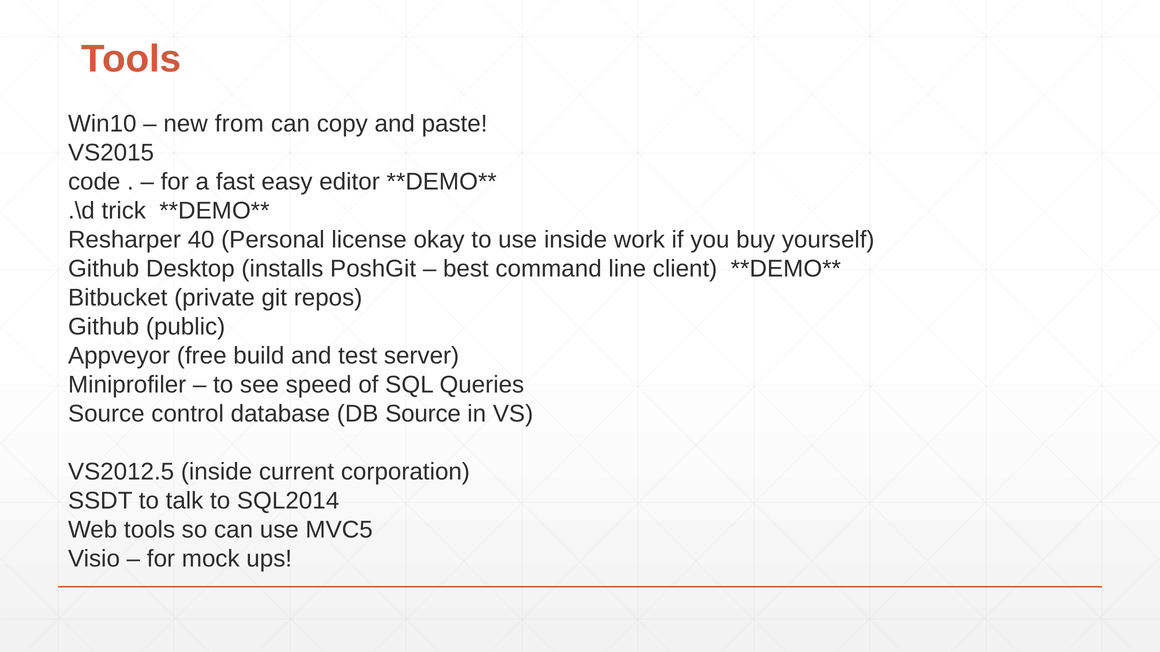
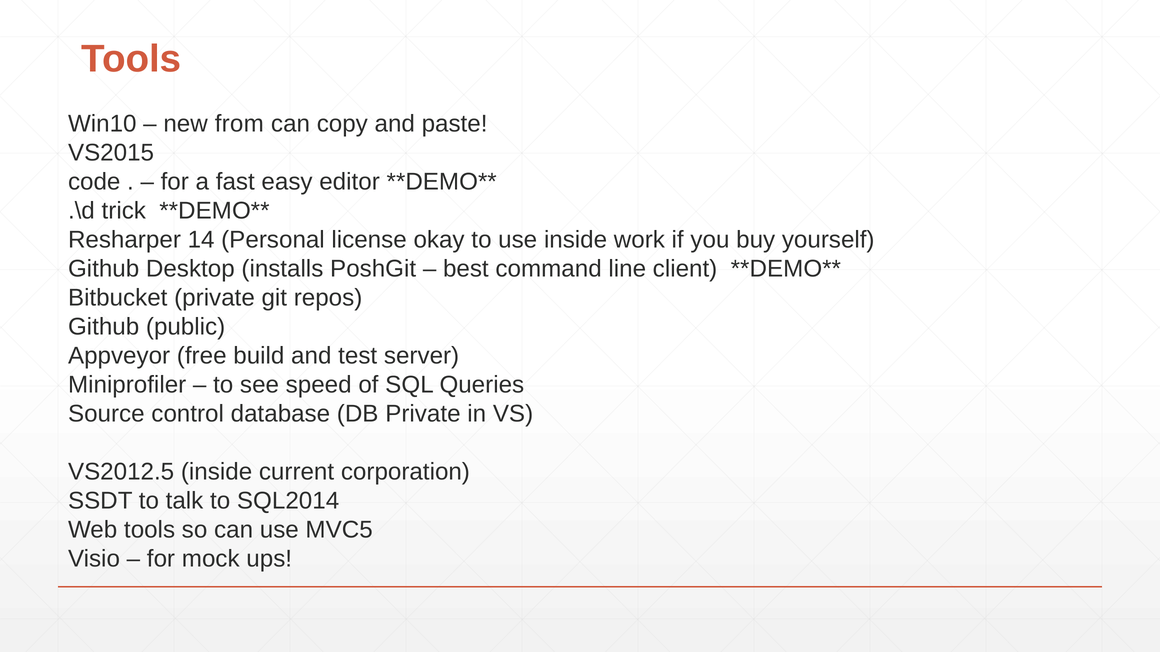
40: 40 -> 14
DB Source: Source -> Private
